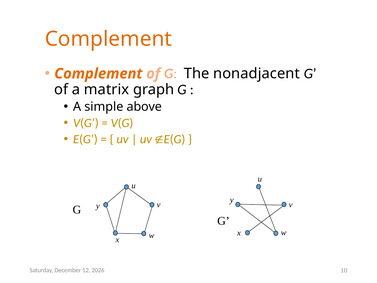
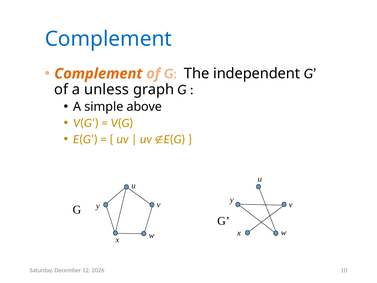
Complement at (108, 39) colour: orange -> blue
nonadjacent: nonadjacent -> independent
matrix: matrix -> unless
